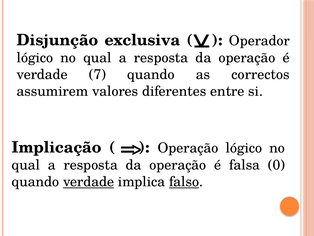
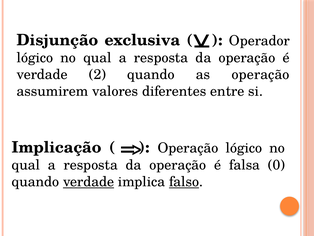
7: 7 -> 2
as correctos: correctos -> operação
